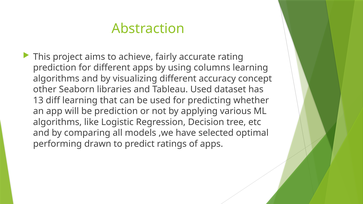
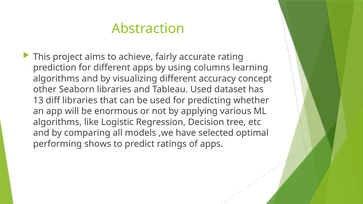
diff learning: learning -> libraries
be prediction: prediction -> enormous
drawn: drawn -> shows
